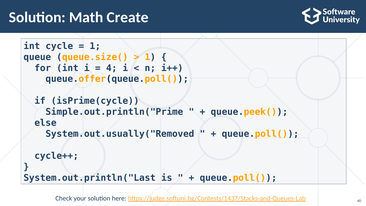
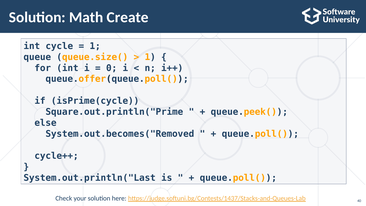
4: 4 -> 0
Simple.out.println("Prime: Simple.out.println("Prime -> Square.out.println("Prime
System.out.usually("Removed: System.out.usually("Removed -> System.out.becomes("Removed
